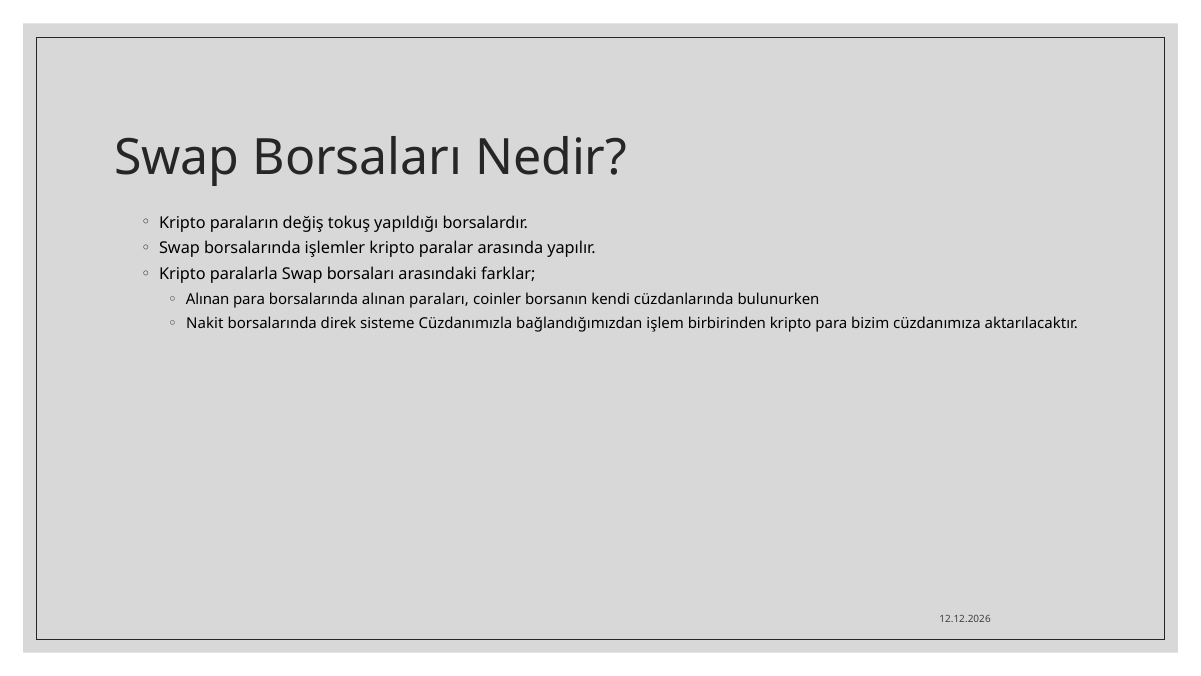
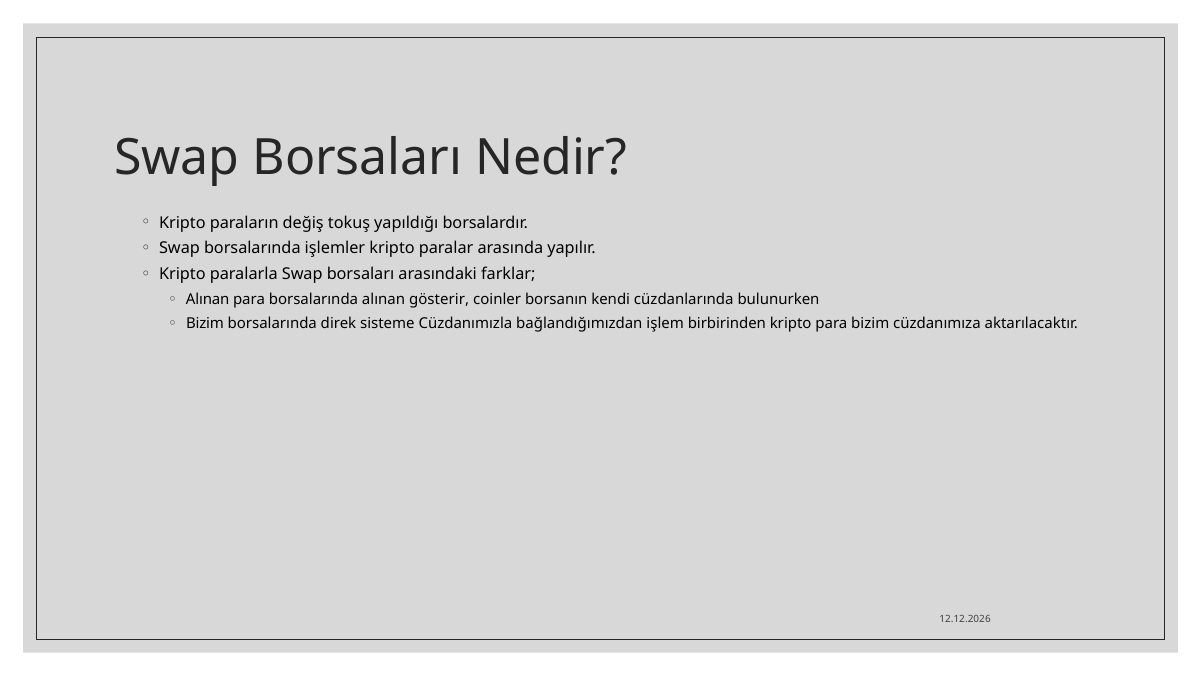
paraları: paraları -> gösterir
Nakit at (205, 323): Nakit -> Bizim
